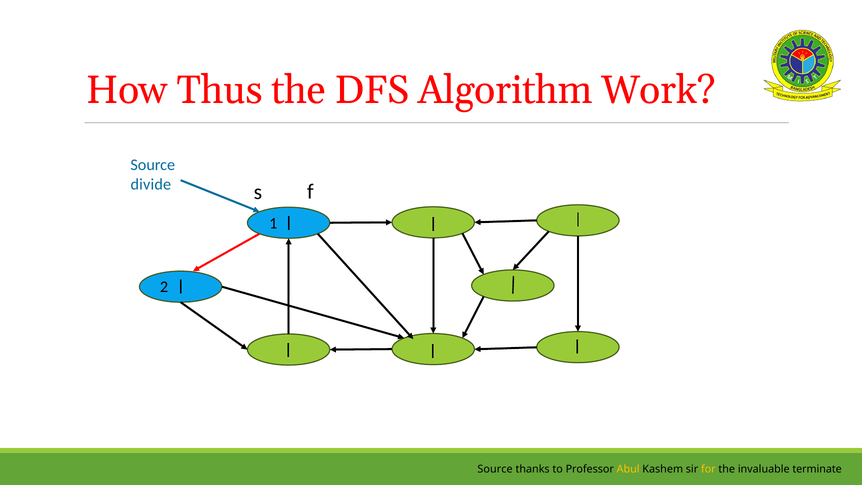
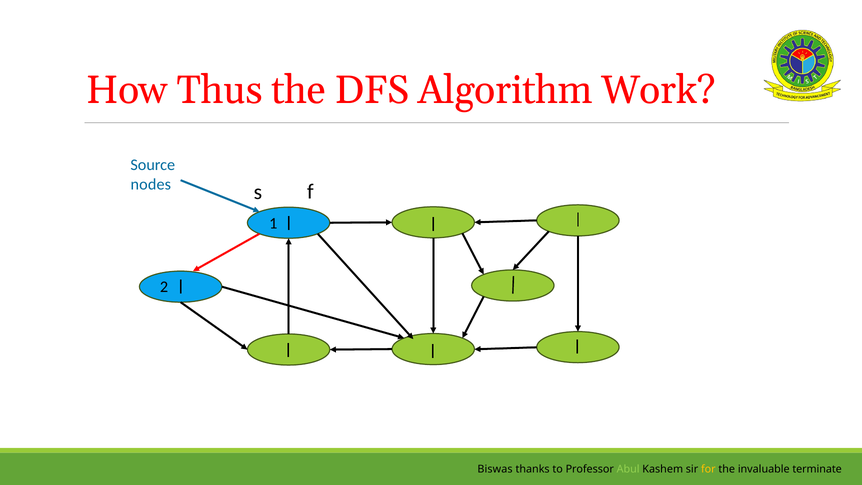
divide: divide -> nodes
Source at (495, 469): Source -> Biswas
Abul colour: yellow -> light green
